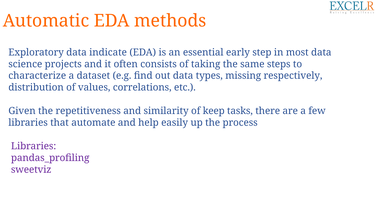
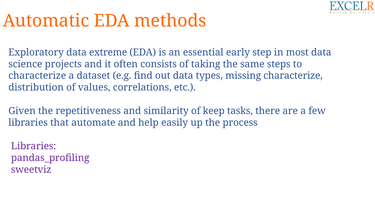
indicate: indicate -> extreme
missing respectively: respectively -> characterize
